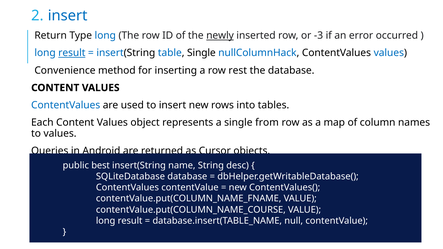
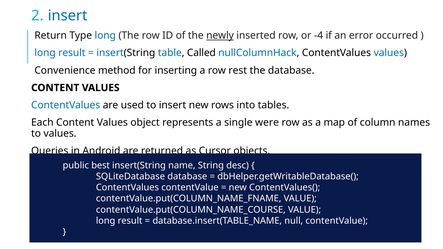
-3: -3 -> -4
result at (72, 53) underline: present -> none
table Single: Single -> Called
from: from -> were
